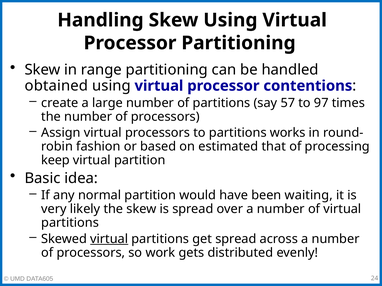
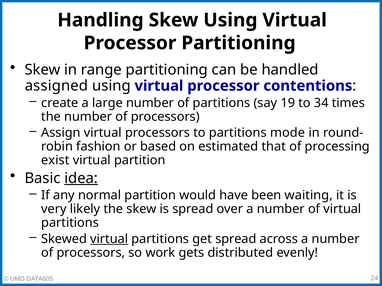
obtained: obtained -> assigned
57: 57 -> 19
97: 97 -> 34
works: works -> mode
keep: keep -> exist
idea underline: none -> present
